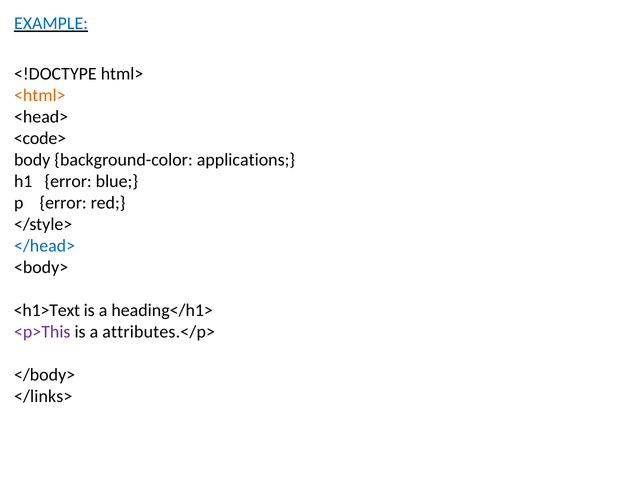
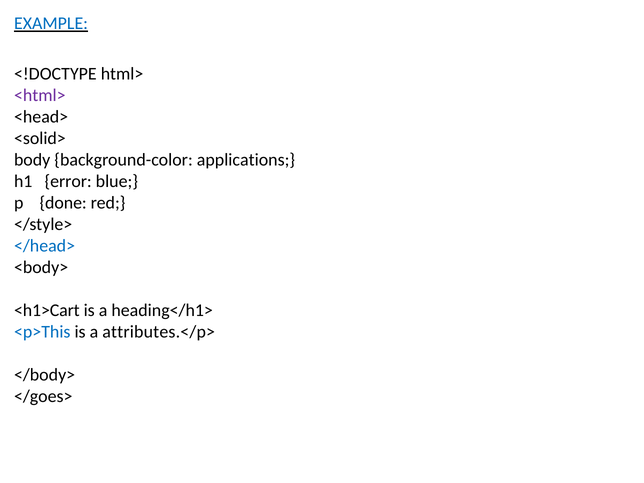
<html> colour: orange -> purple
<code>: <code> -> <solid>
p error: error -> done
<h1>Text: <h1>Text -> <h1>Cart
<p>This colour: purple -> blue
</links>: </links> -> </goes>
